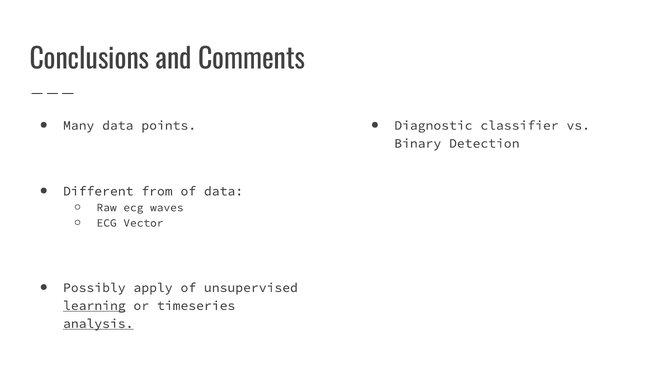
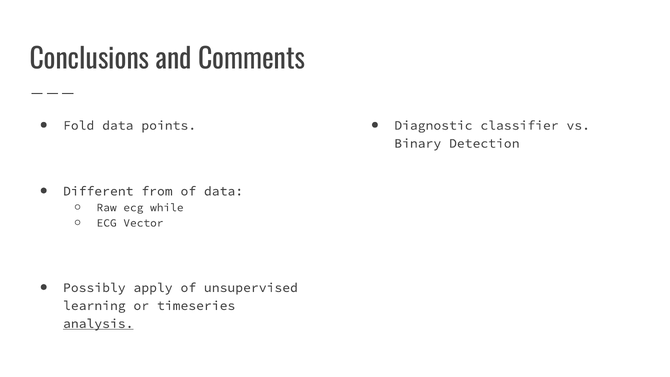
Many: Many -> Fold
waves: waves -> while
learning underline: present -> none
